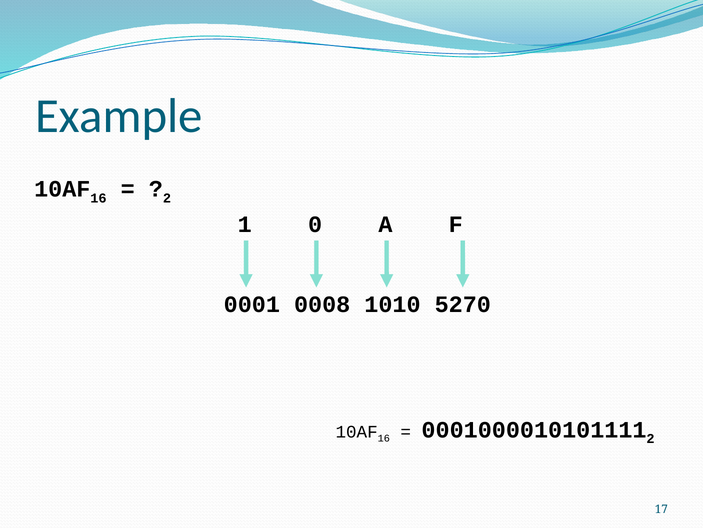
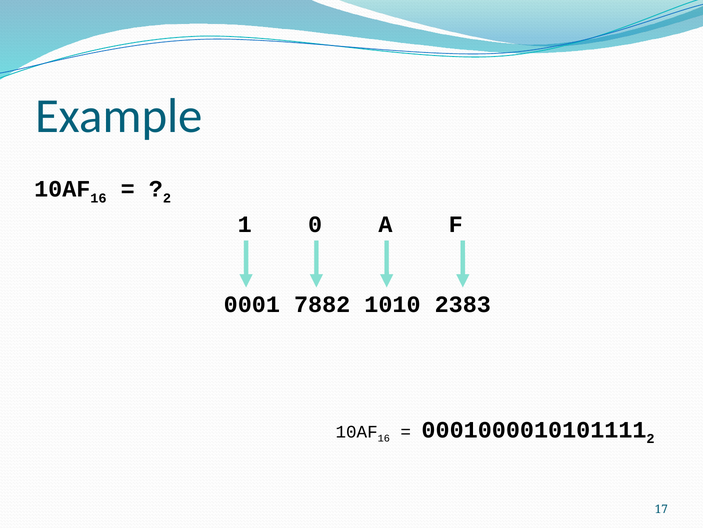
0008: 0008 -> 7882
5270: 5270 -> 2383
